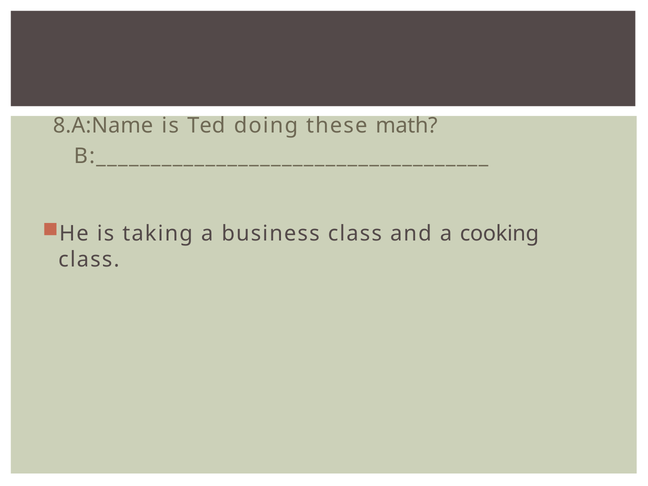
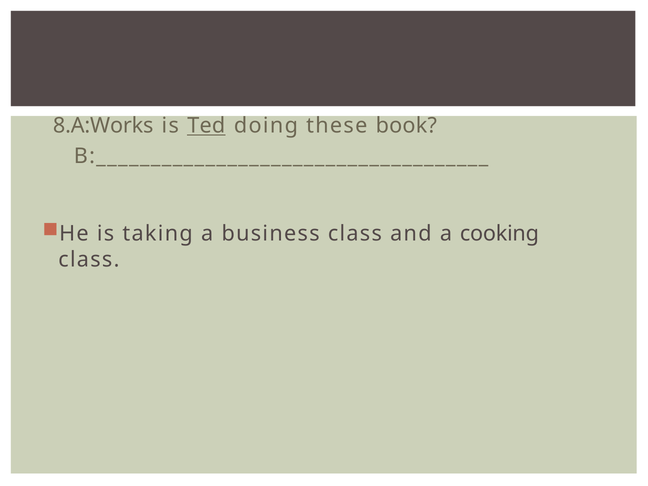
8.A:Name: 8.A:Name -> 8.A:Works
Ted underline: none -> present
math: math -> book
